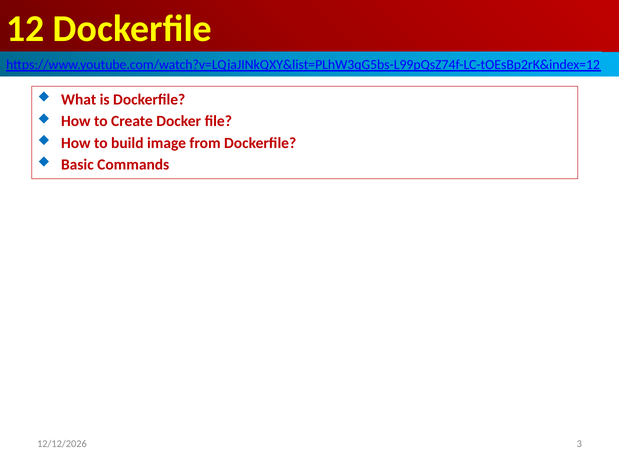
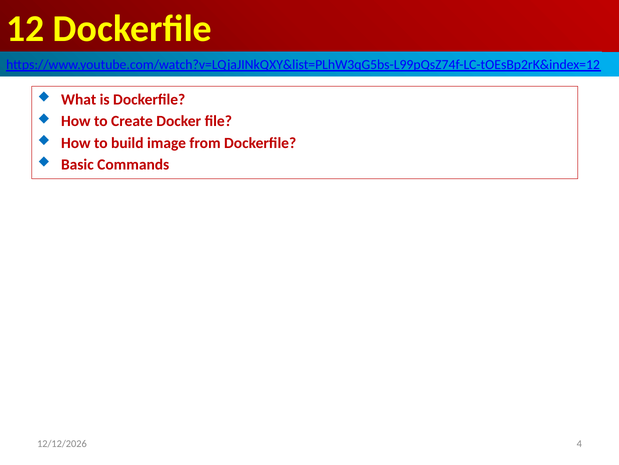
3: 3 -> 4
